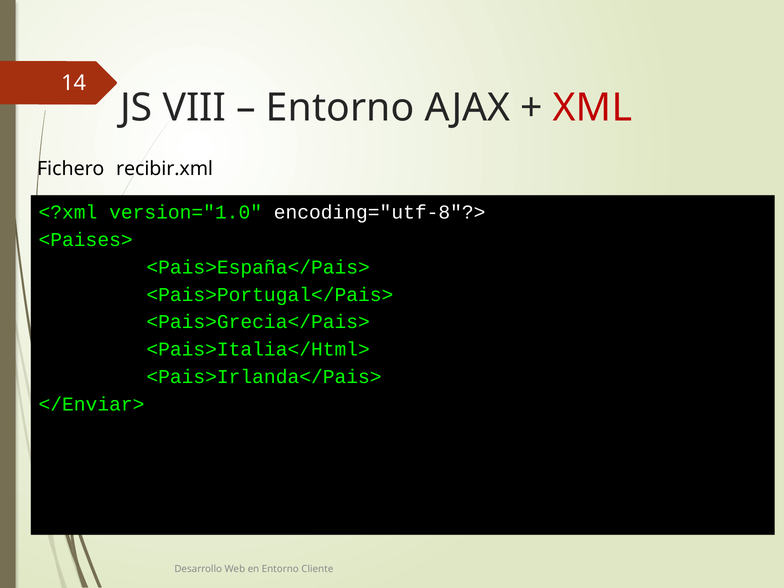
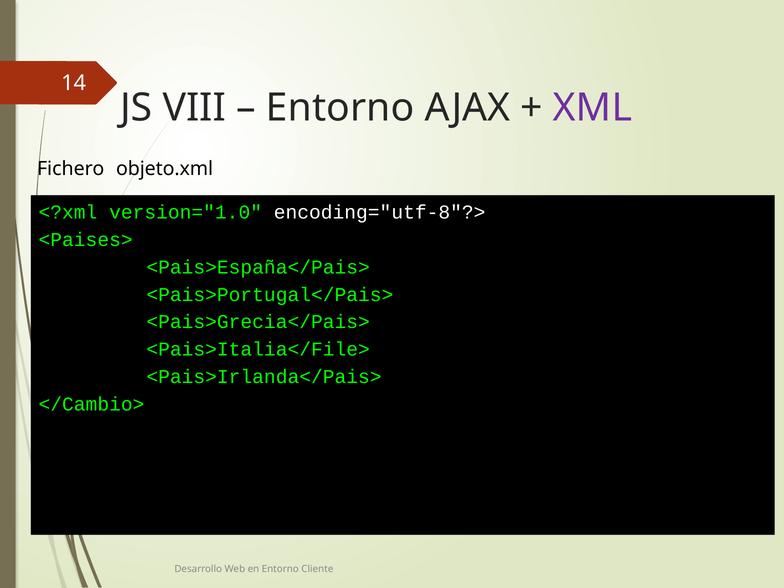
XML colour: red -> purple
recibir.xml: recibir.xml -> objeto.xml
<Pais>Italia</Html>: <Pais>Italia</Html> -> <Pais>Italia</File>
</Enviar>: </Enviar> -> </Cambio>
